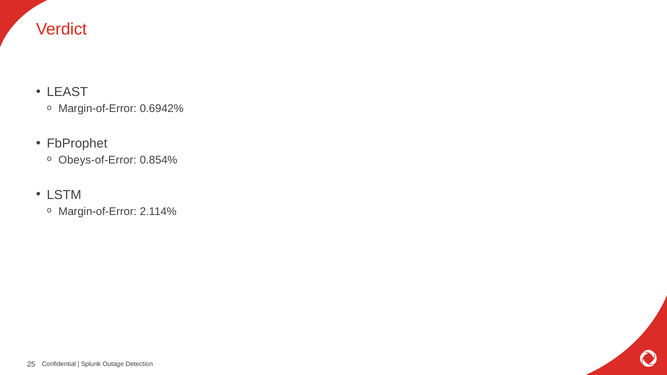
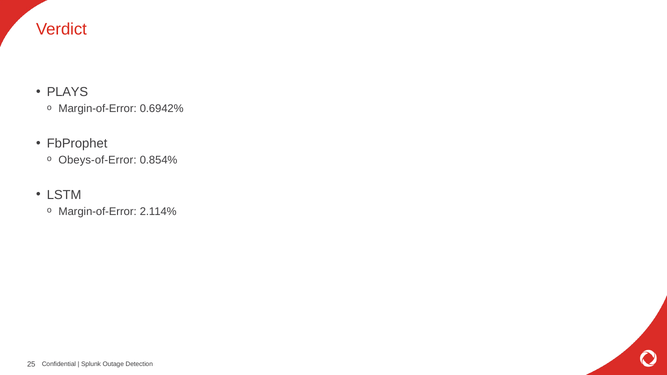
LEAST: LEAST -> PLAYS
